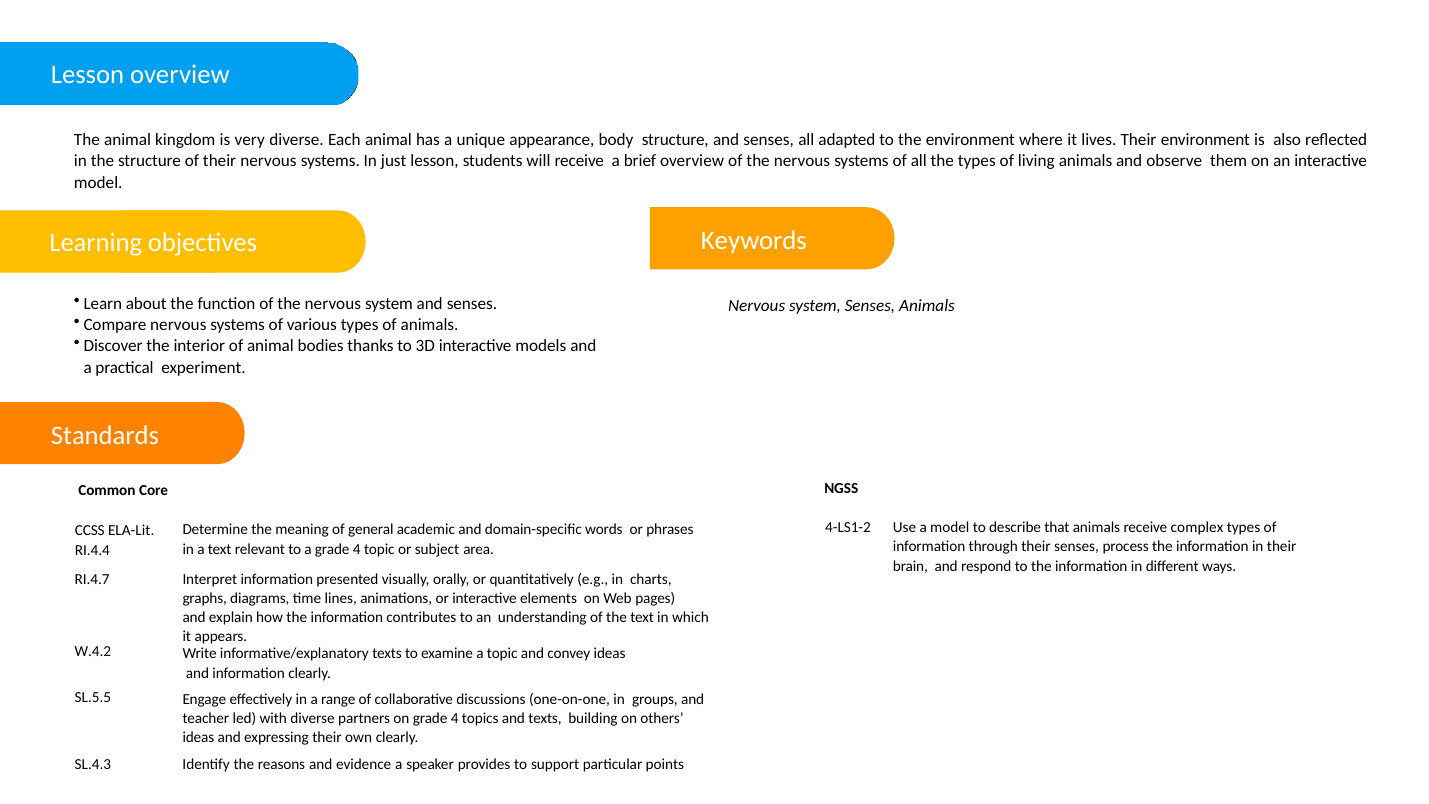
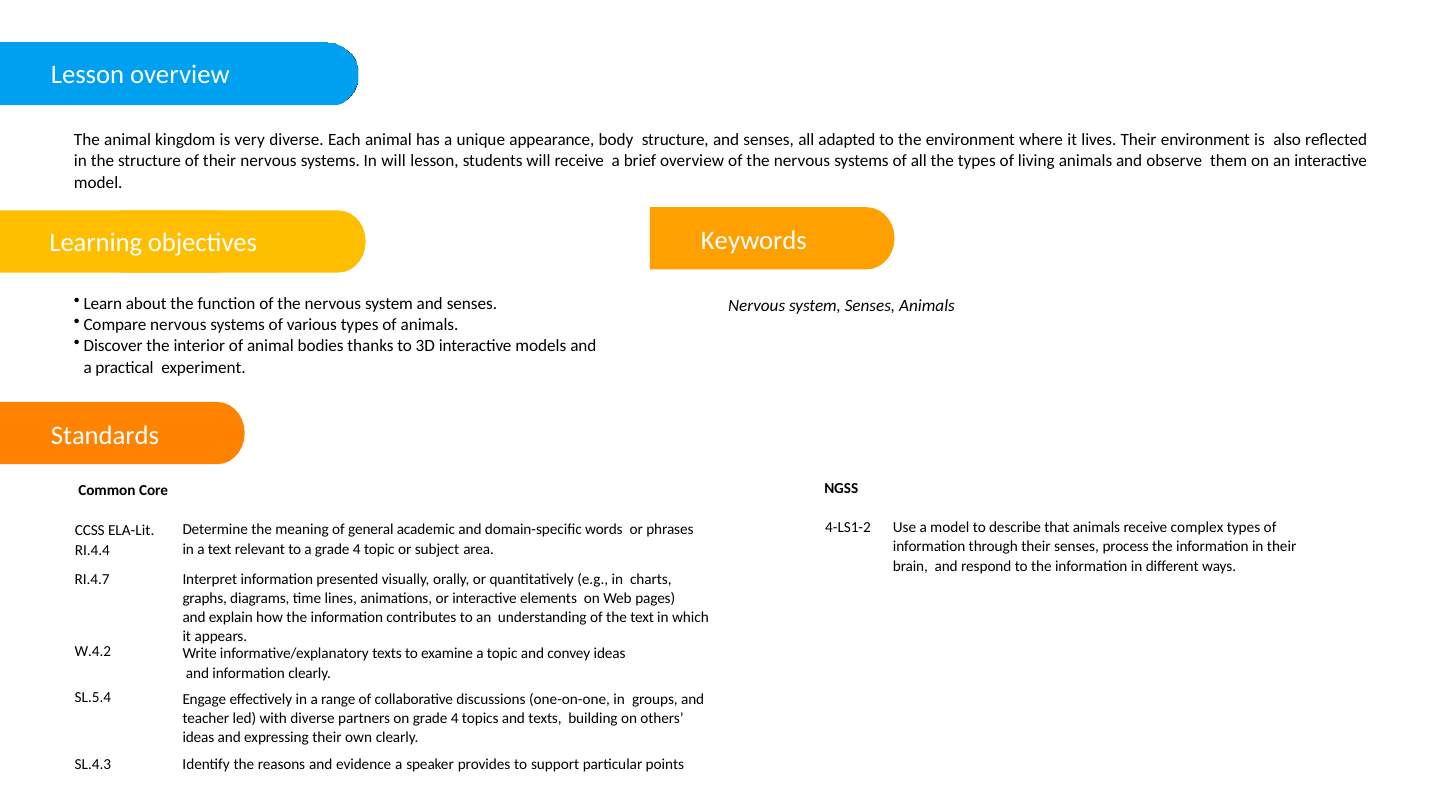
In just: just -> will
SL.5.5: SL.5.5 -> SL.5.4
